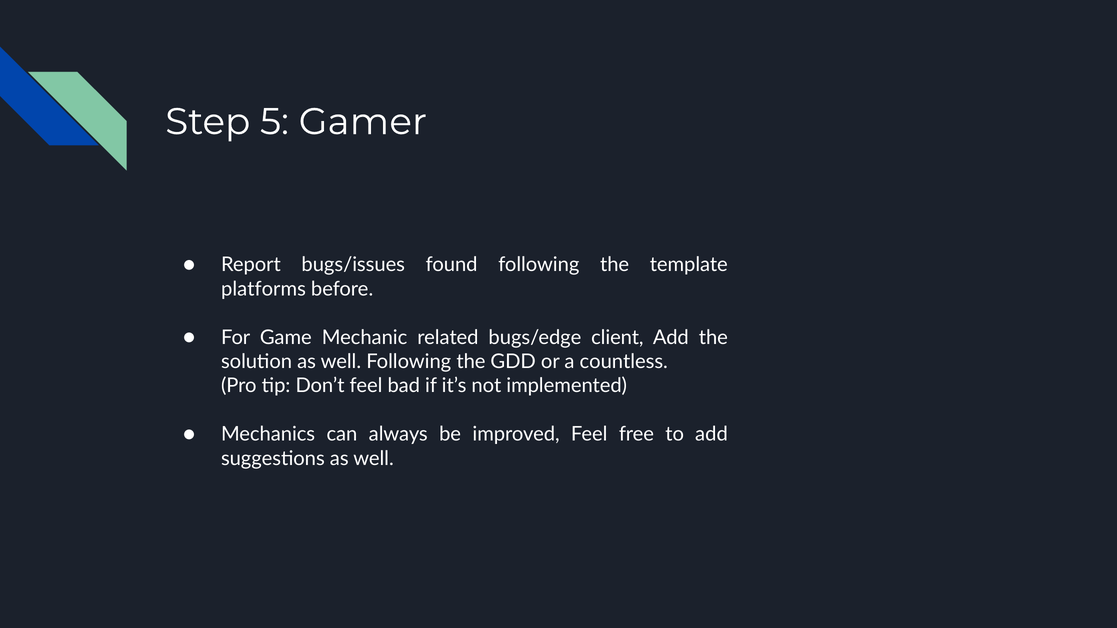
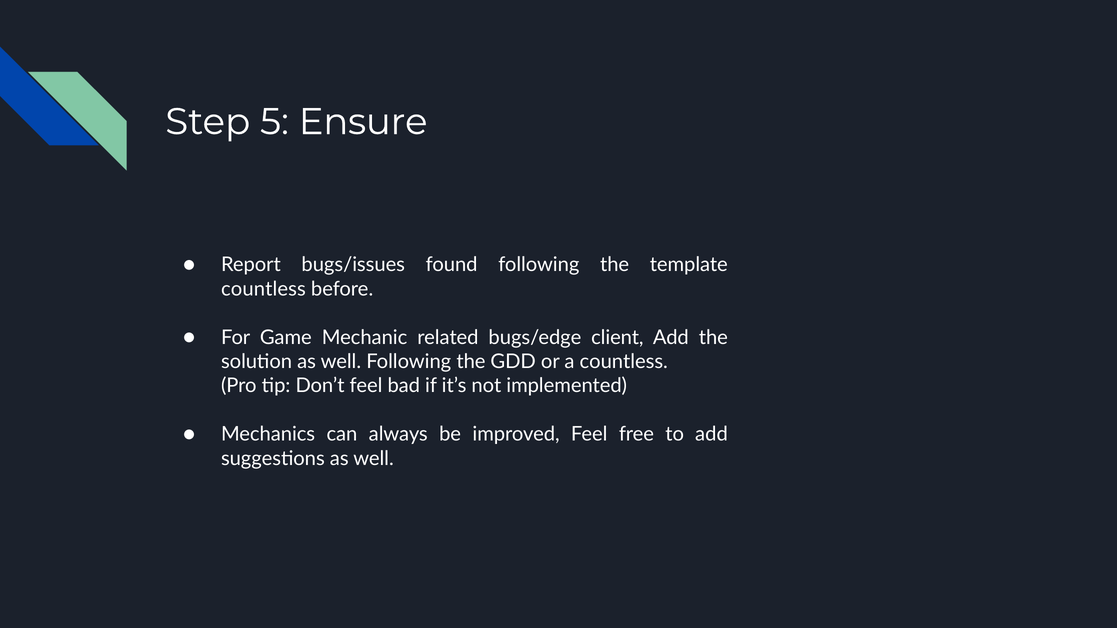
Gamer: Gamer -> Ensure
platforms at (263, 289): platforms -> countless
